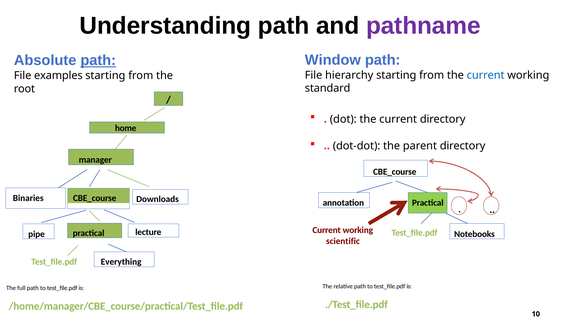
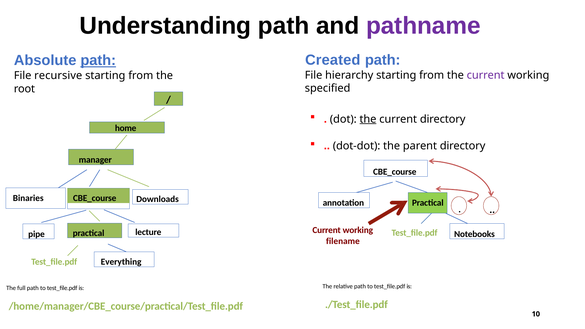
Window: Window -> Created
current at (486, 75) colour: blue -> purple
examples: examples -> recursive
standard: standard -> specified
the at (368, 119) underline: none -> present
scientific: scientific -> filename
